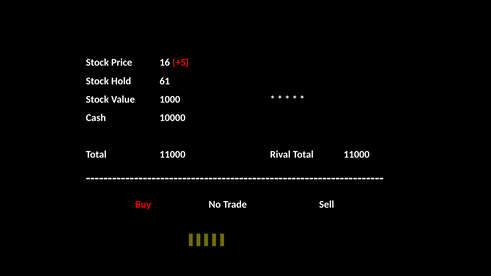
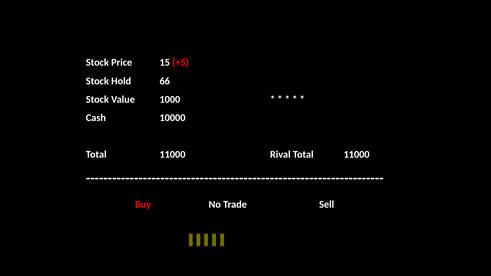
16: 16 -> 15
61: 61 -> 66
